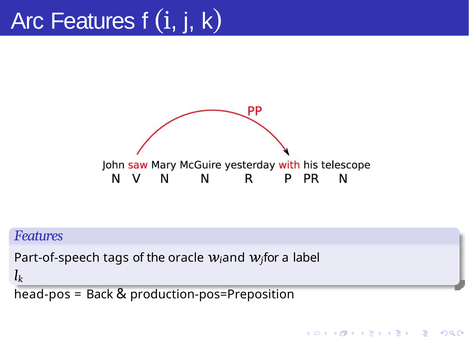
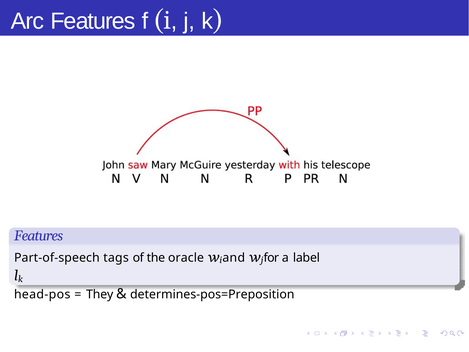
Back: Back -> They
production-pos=Preposition: production-pos=Preposition -> determines-pos=Preposition
